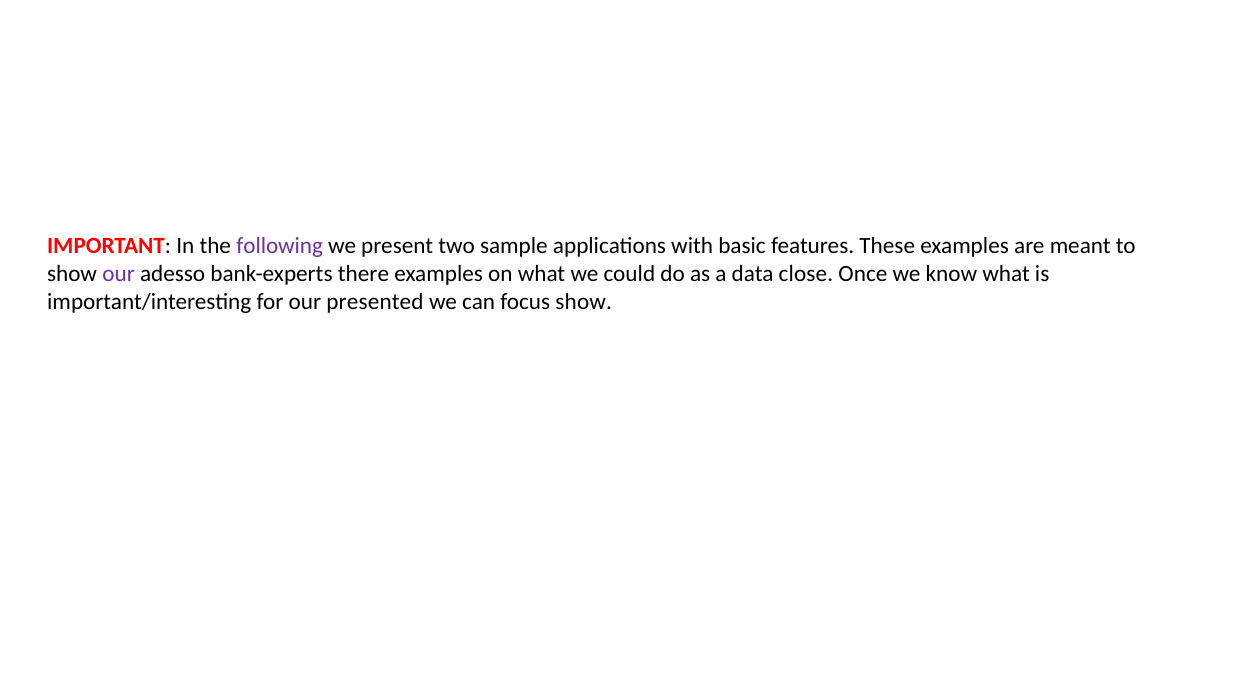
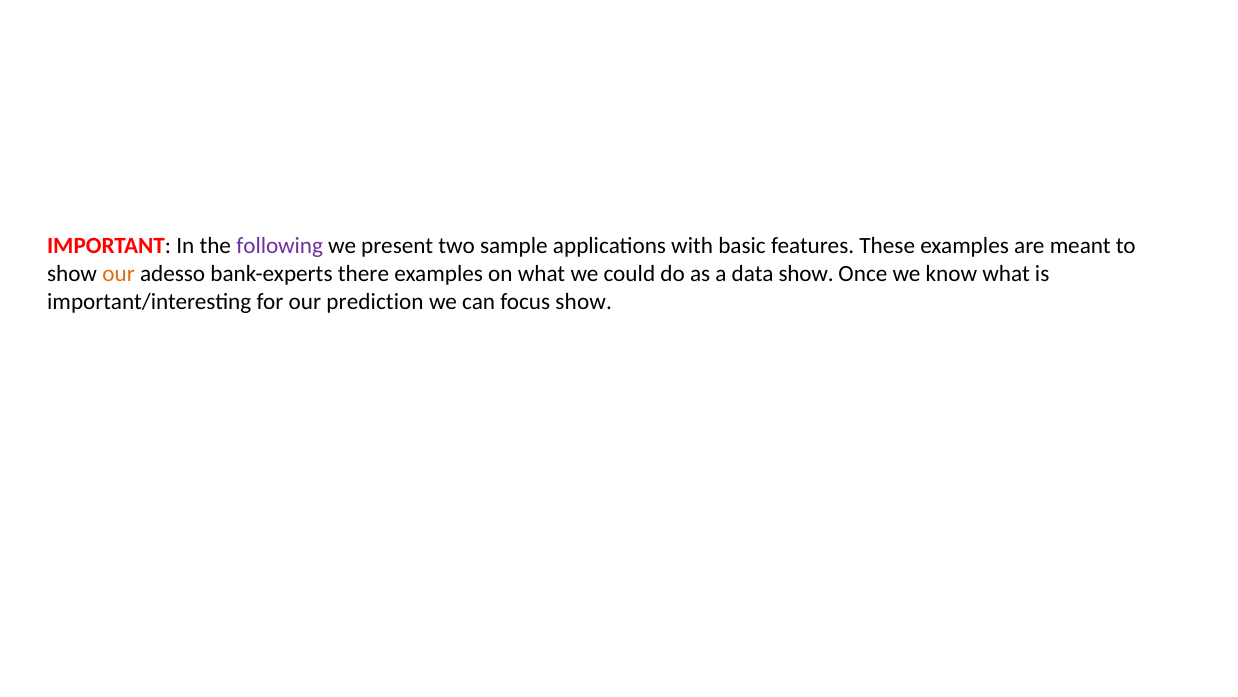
our at (119, 274) colour: purple -> orange
data close: close -> show
presented: presented -> prediction
